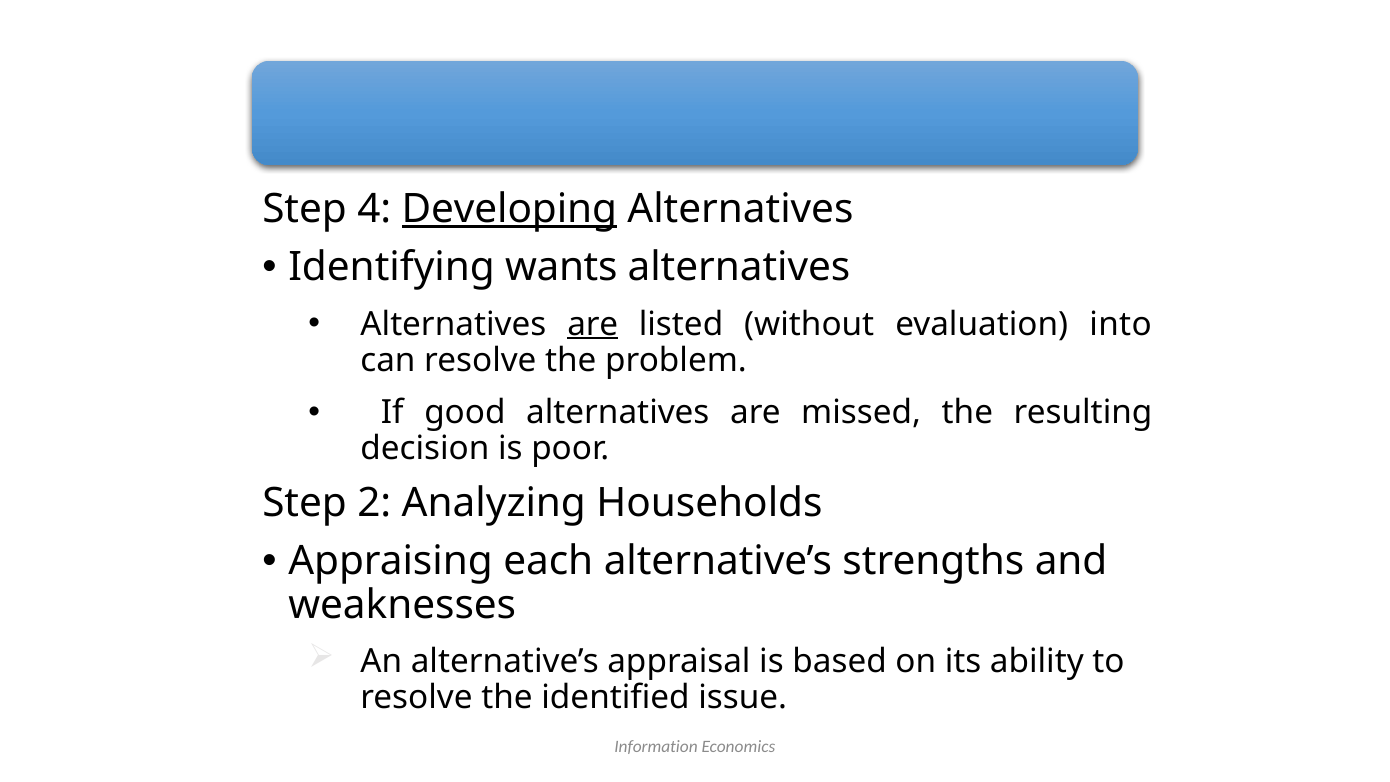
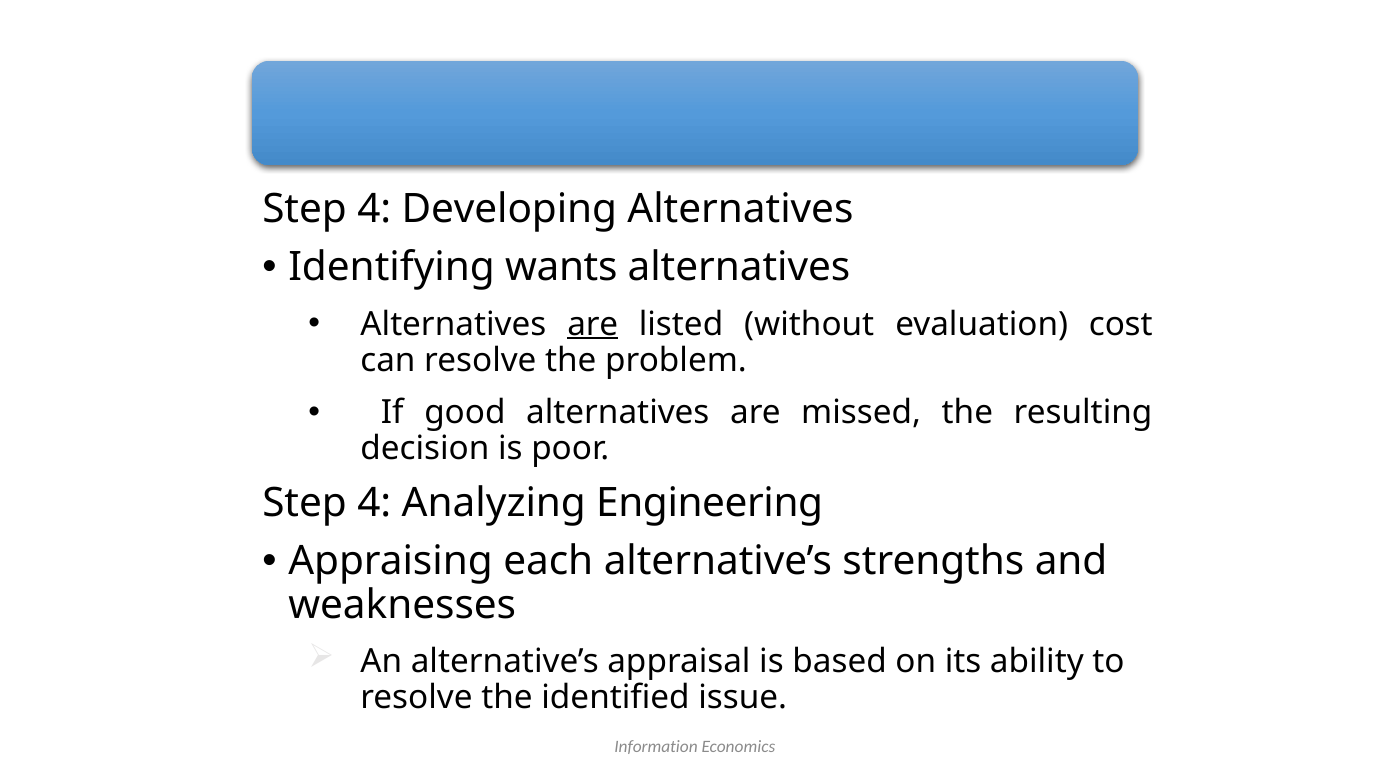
Developing underline: present -> none
into: into -> cost
2 at (374, 503): 2 -> 4
Households: Households -> Engineering
